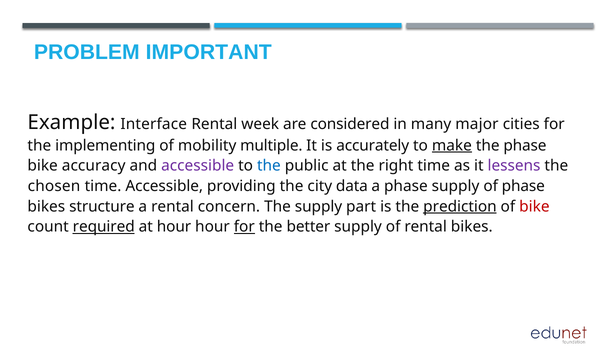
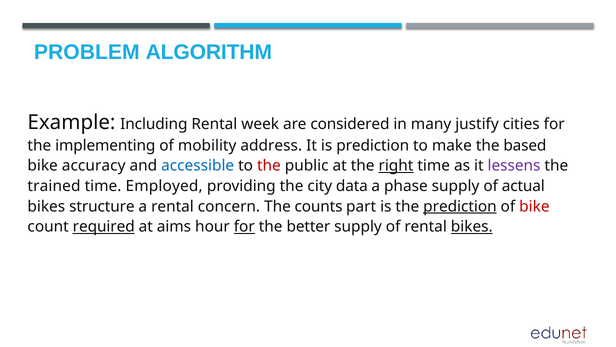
IMPORTANT: IMPORTANT -> ALGORITHM
Interface: Interface -> Including
major: major -> justify
multiple: multiple -> address
is accurately: accurately -> prediction
make underline: present -> none
the phase: phase -> based
accessible at (198, 166) colour: purple -> blue
the at (269, 166) colour: blue -> red
right underline: none -> present
chosen: chosen -> trained
time Accessible: Accessible -> Employed
of phase: phase -> actual
The supply: supply -> counts
at hour: hour -> aims
bikes at (472, 227) underline: none -> present
